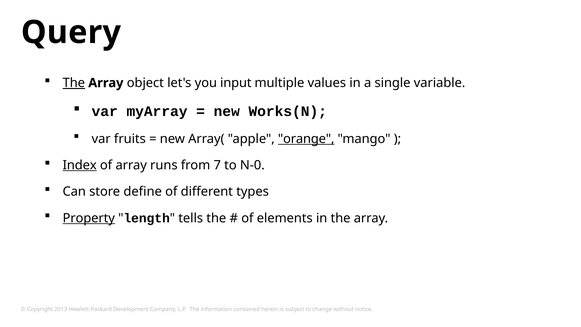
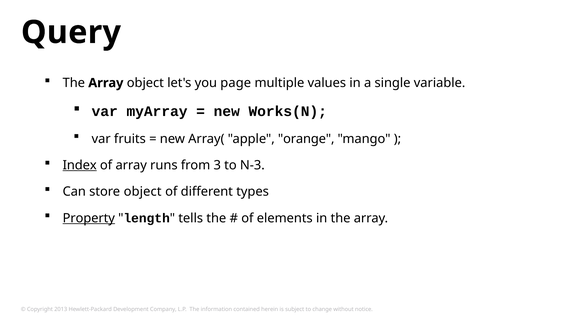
The at (74, 83) underline: present -> none
input: input -> page
orange underline: present -> none
7: 7 -> 3
N-0: N-0 -> N-3
store define: define -> object
